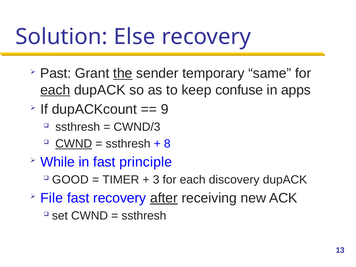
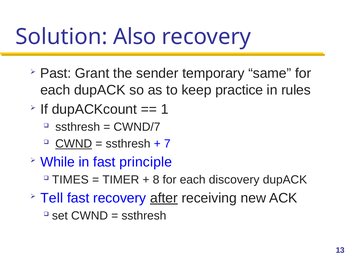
Else: Else -> Also
the underline: present -> none
each at (55, 90) underline: present -> none
confuse: confuse -> practice
apps: apps -> rules
9: 9 -> 1
CWND/3: CWND/3 -> CWND/7
8: 8 -> 7
GOOD: GOOD -> TIMES
3: 3 -> 8
File: File -> Tell
